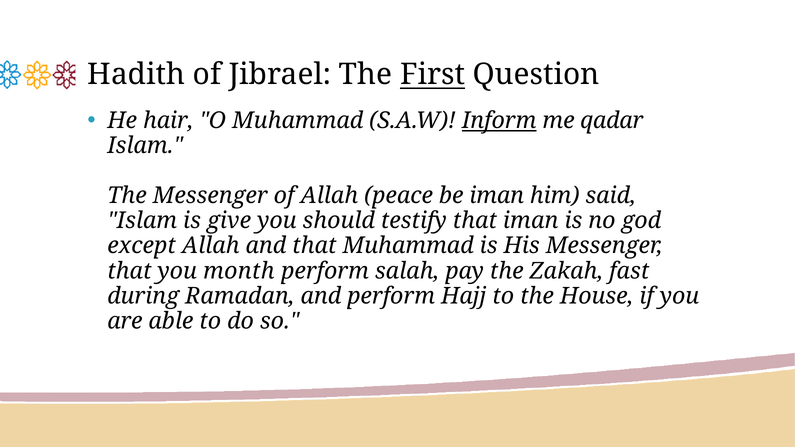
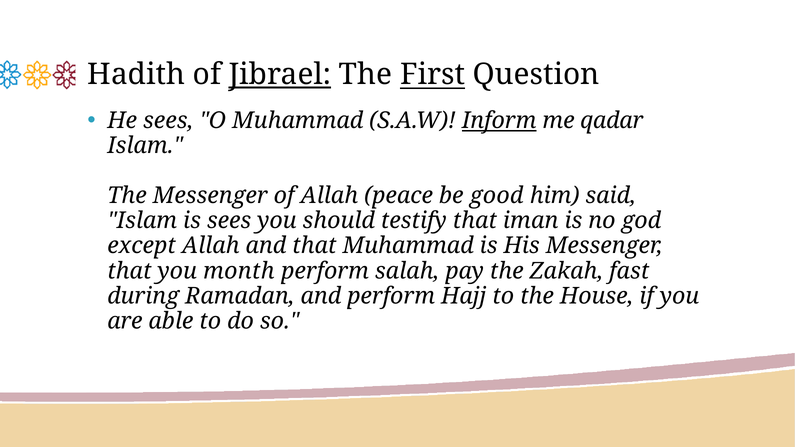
Jibrael underline: none -> present
He hair: hair -> sees
be iman: iman -> good
is give: give -> sees
